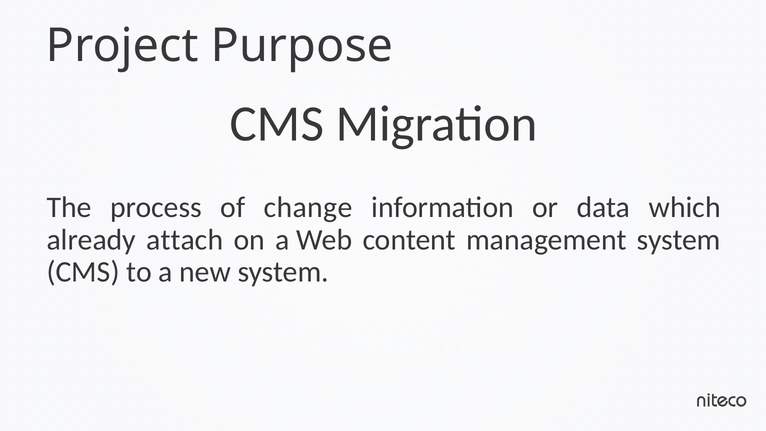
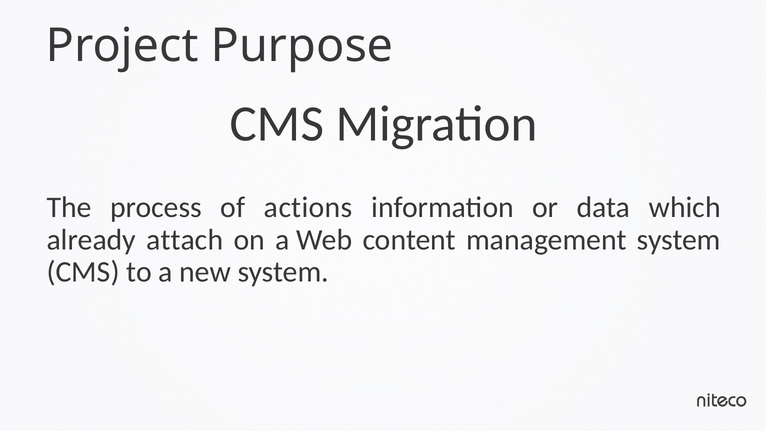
change: change -> actions
